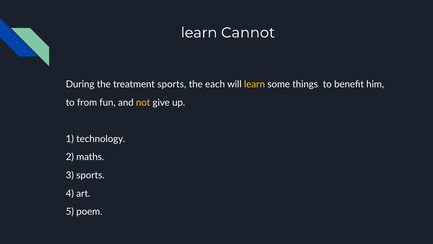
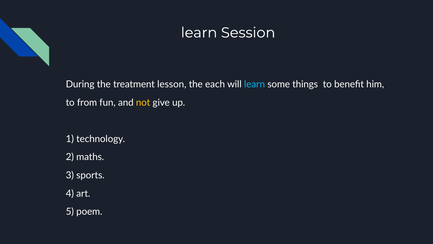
Cannot: Cannot -> Session
treatment sports: sports -> lesson
learn at (255, 84) colour: yellow -> light blue
